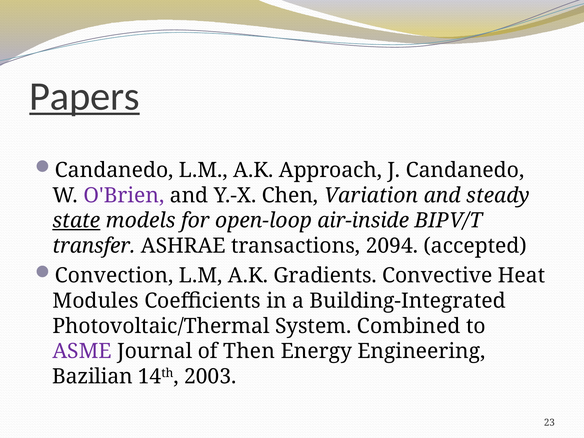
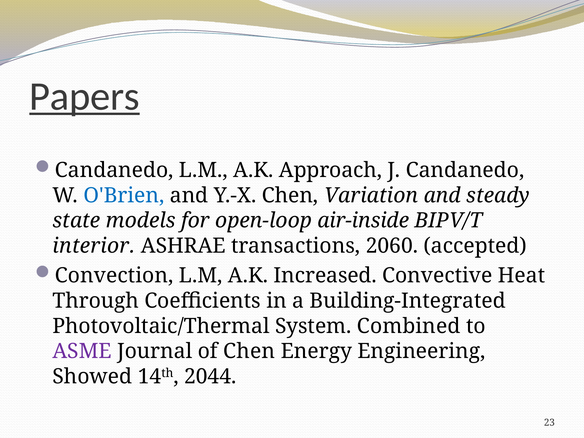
O'Brien colour: purple -> blue
state underline: present -> none
transfer: transfer -> interior
2094: 2094 -> 2060
Gradients: Gradients -> Increased
Modules: Modules -> Through
of Then: Then -> Chen
Bazilian: Bazilian -> Showed
2003: 2003 -> 2044
